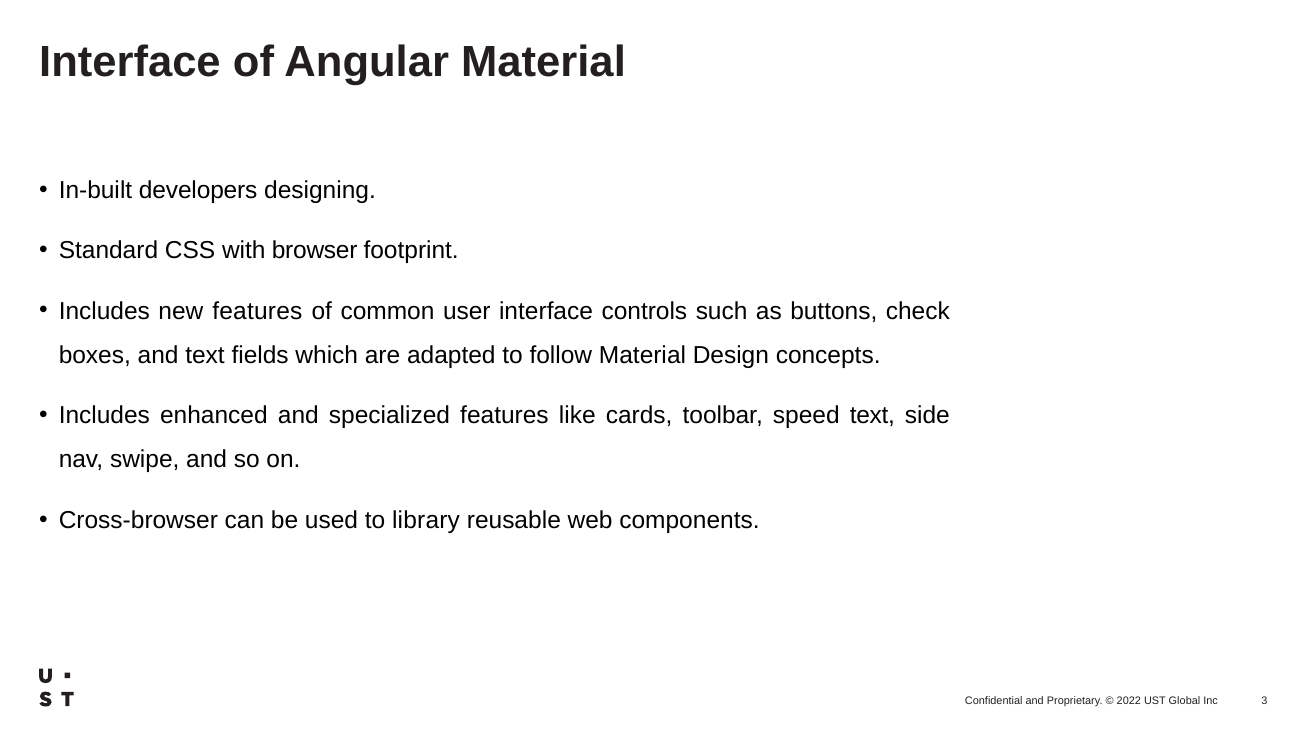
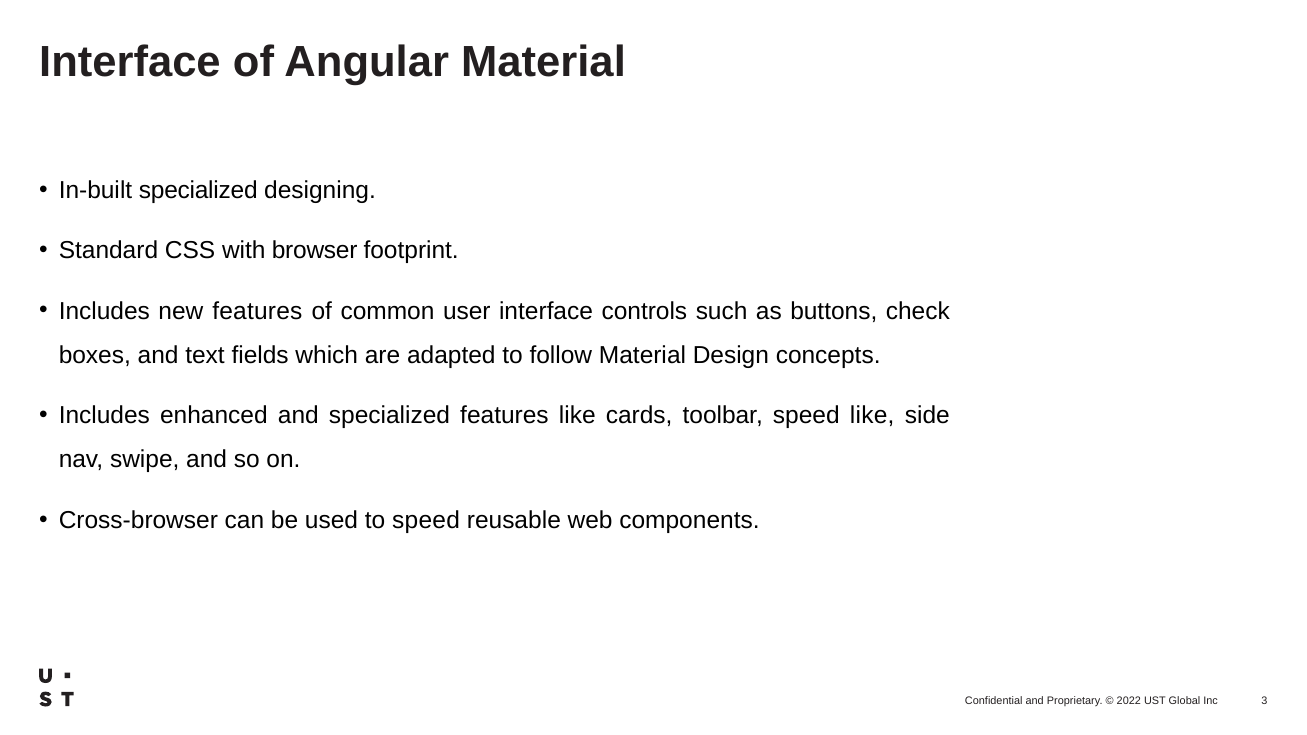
In-built developers: developers -> specialized
speed text: text -> like
to library: library -> speed
